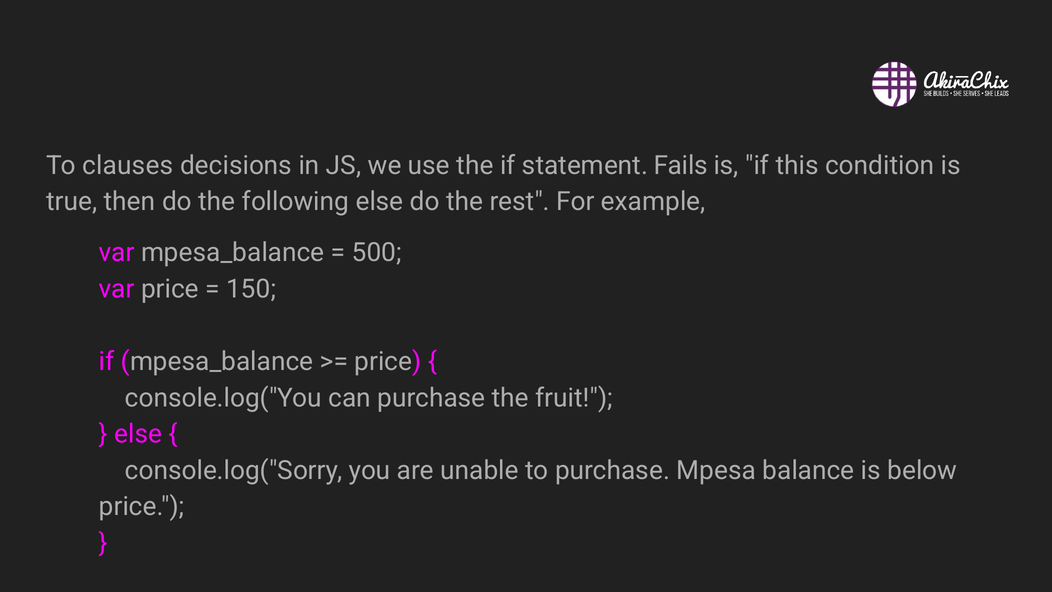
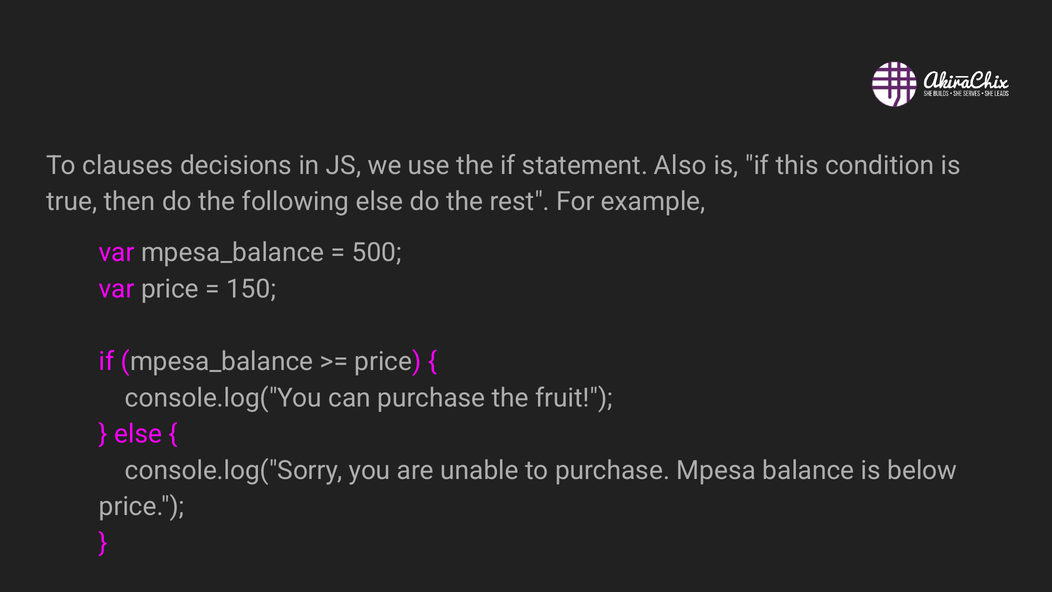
Fails: Fails -> Also
